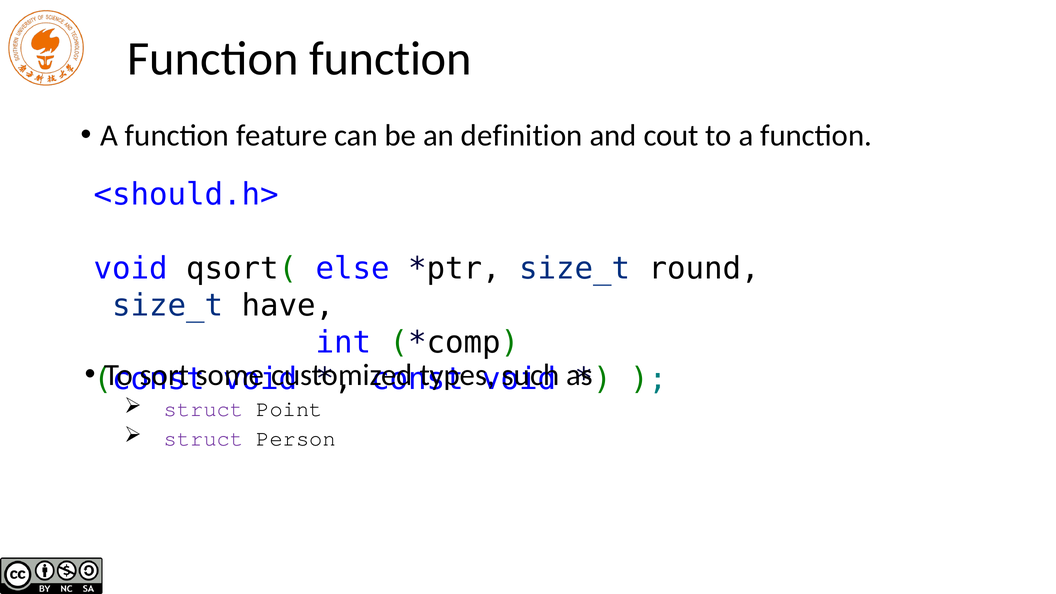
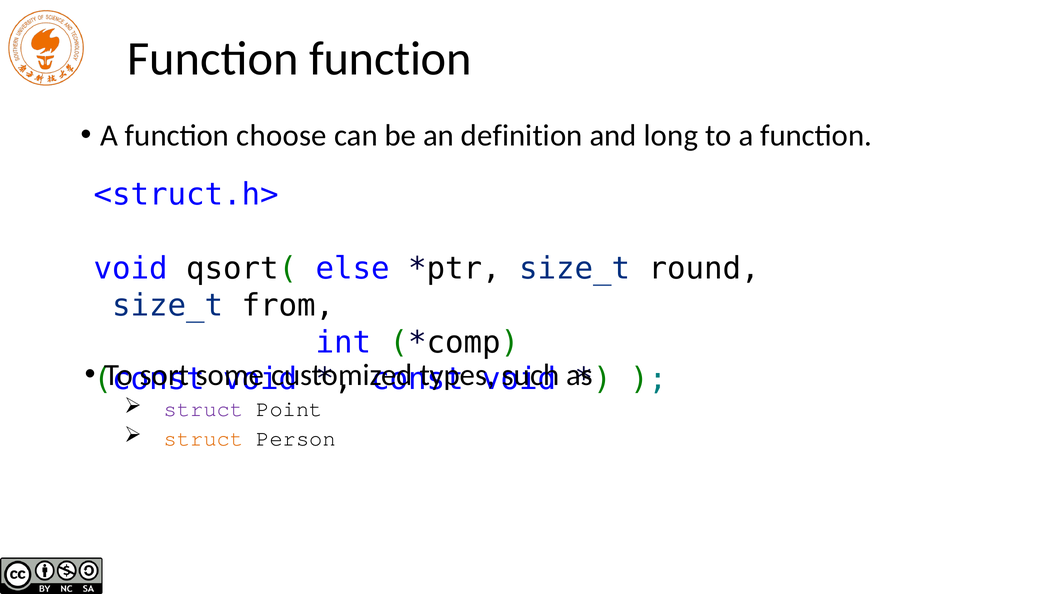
feature: feature -> choose
cout: cout -> long
<should.h>: <should.h> -> <struct.h>
have: have -> from
struct at (204, 438) colour: purple -> orange
